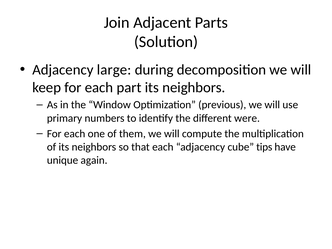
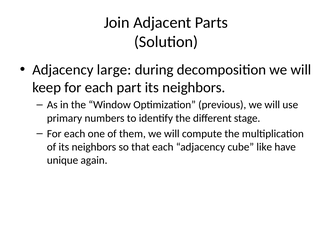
were: were -> stage
tips: tips -> like
